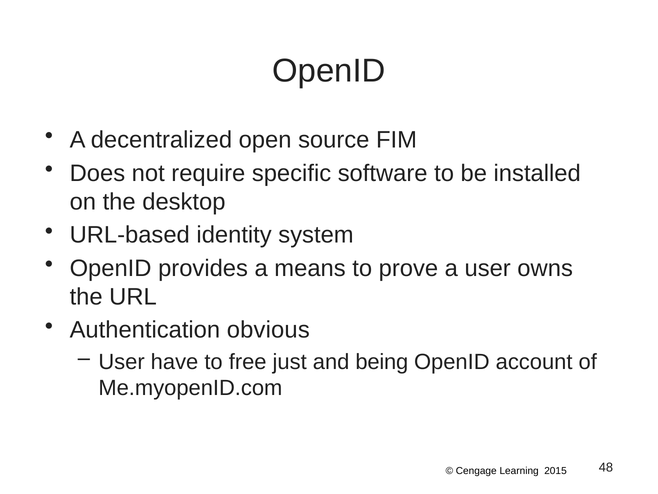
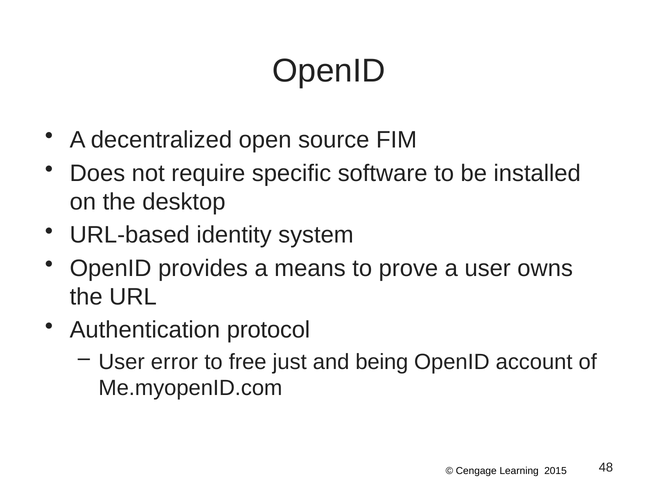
obvious: obvious -> protocol
have: have -> error
